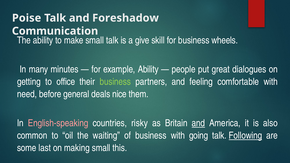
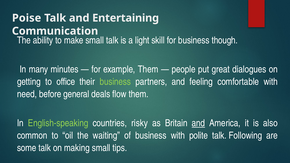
Foreshadow: Foreshadow -> Entertaining
give: give -> light
wheels: wheels -> though
example Ability: Ability -> Them
nice: nice -> flow
English-speaking colour: pink -> light green
going: going -> polite
Following underline: present -> none
some last: last -> talk
this: this -> tips
